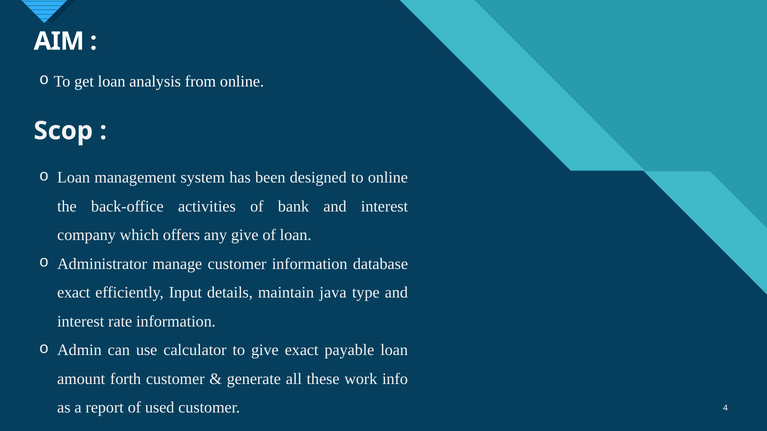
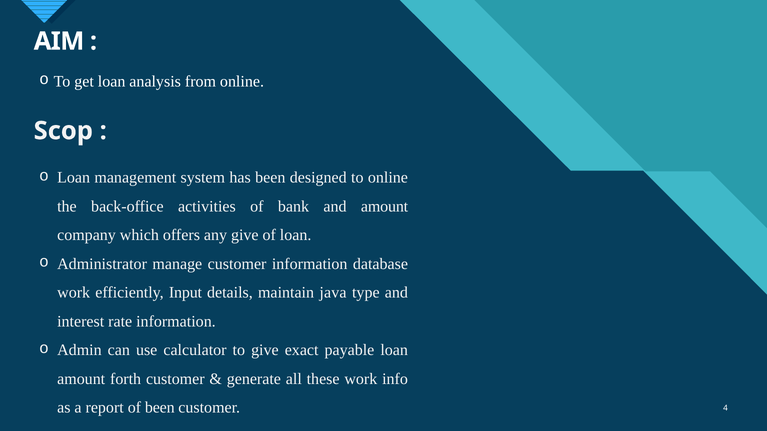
bank and interest: interest -> amount
exact at (74, 293): exact -> work
of used: used -> been
